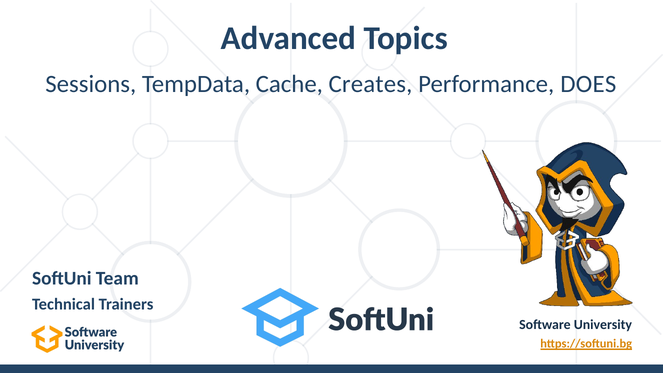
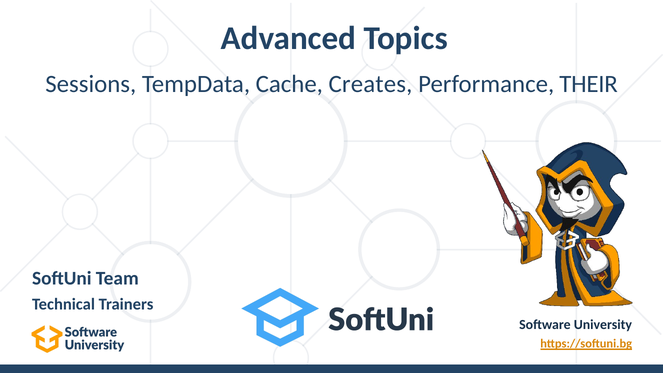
DOES: DOES -> THEIR
